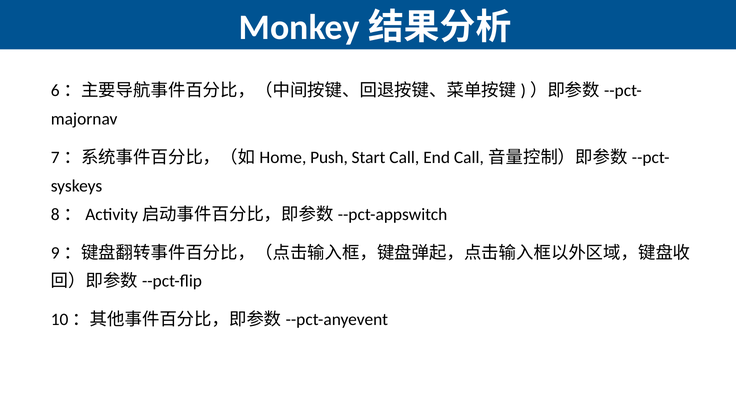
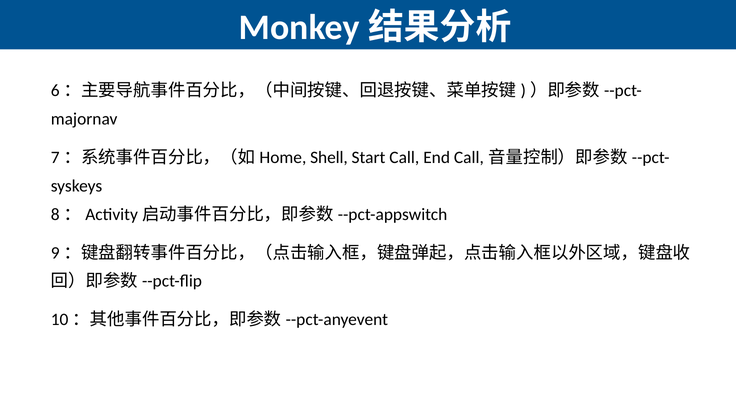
Push: Push -> Shell
